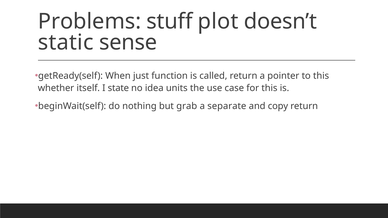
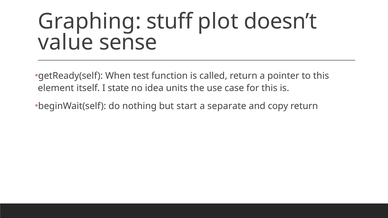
Problems: Problems -> Graphing
static: static -> value
just: just -> test
whether: whether -> element
grab: grab -> start
